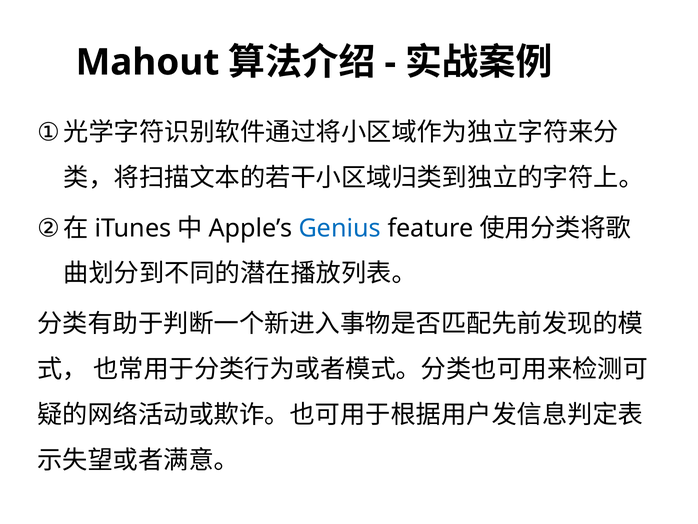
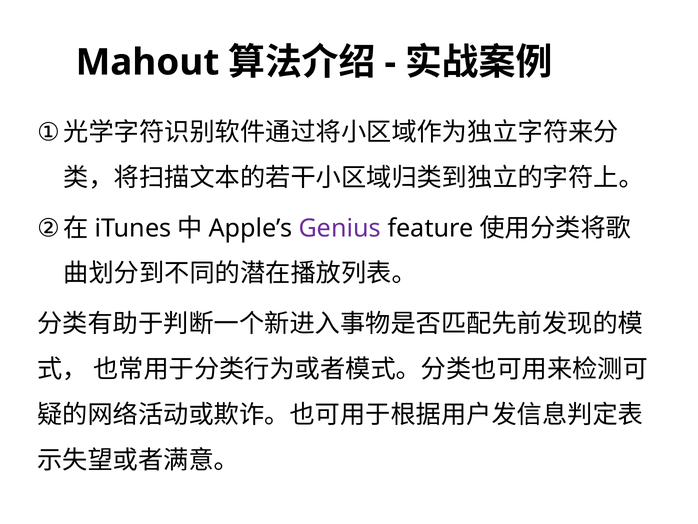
Genius colour: blue -> purple
